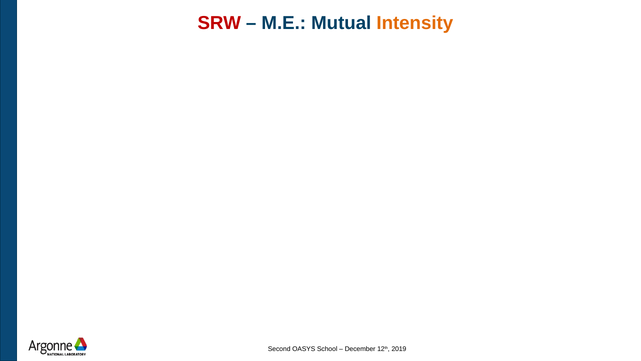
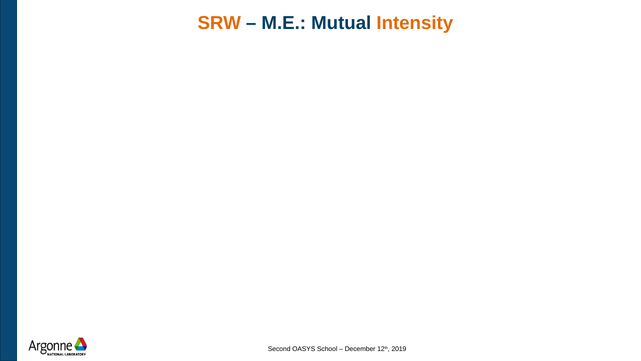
SRW colour: red -> orange
